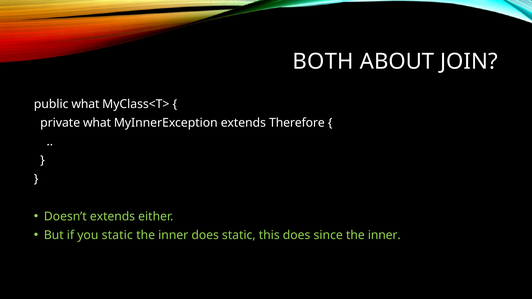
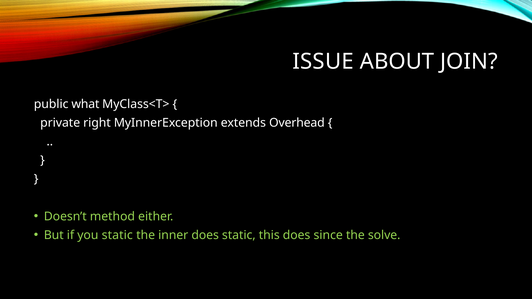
BOTH: BOTH -> ISSUE
private what: what -> right
Therefore: Therefore -> Overhead
Doesn’t extends: extends -> method
inner at (384, 235): inner -> solve
